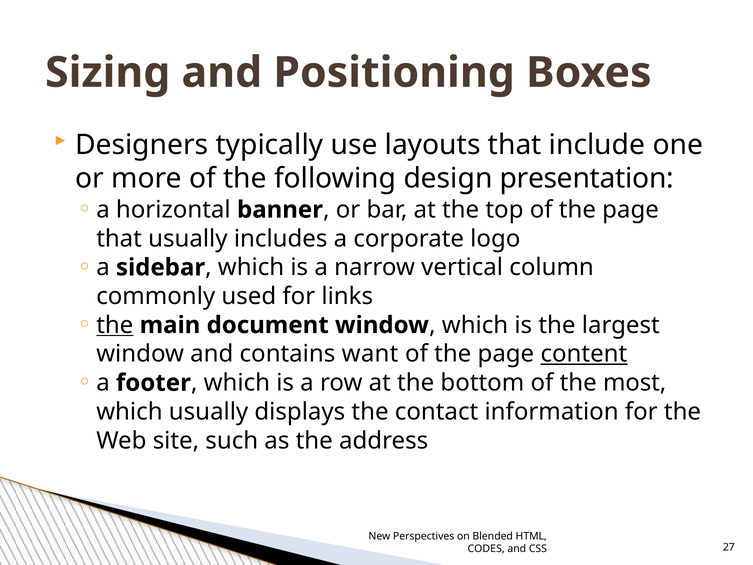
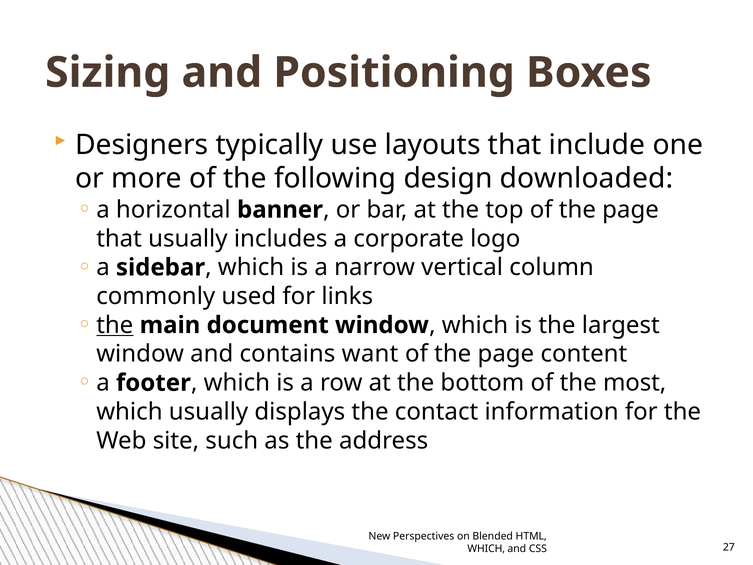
presentation: presentation -> downloaded
content underline: present -> none
CODES at (486, 548): CODES -> WHICH
